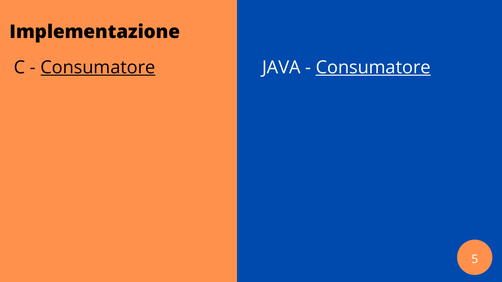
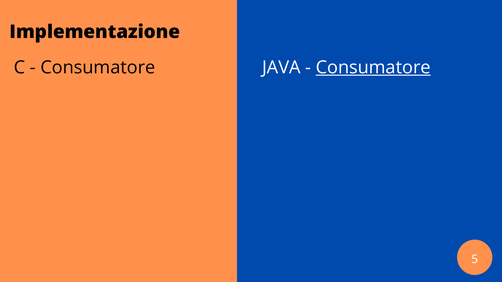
Consumatore at (98, 67) underline: present -> none
